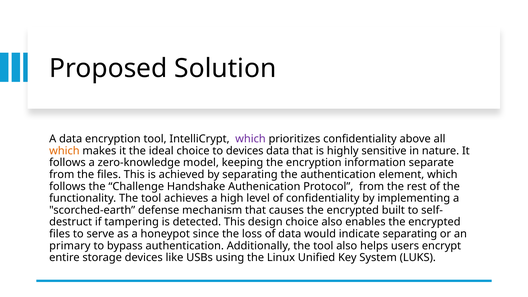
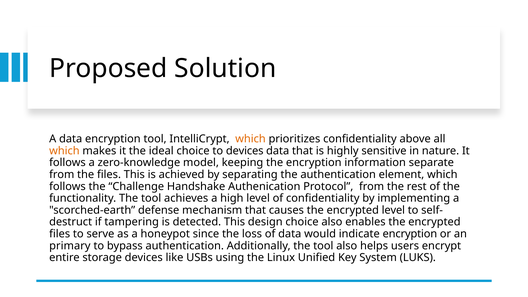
which at (251, 139) colour: purple -> orange
encrypted built: built -> level
indicate separating: separating -> encryption
